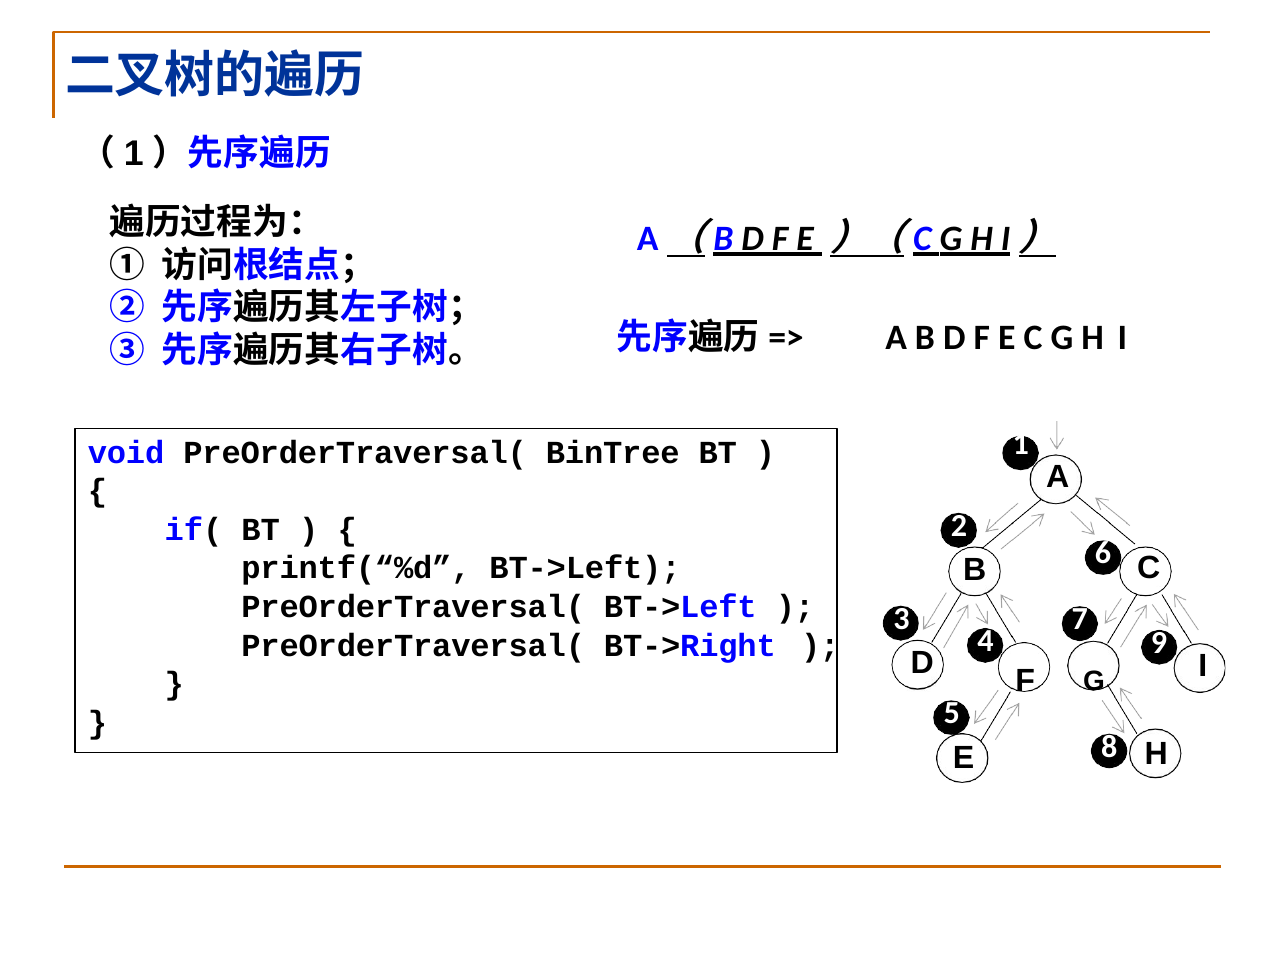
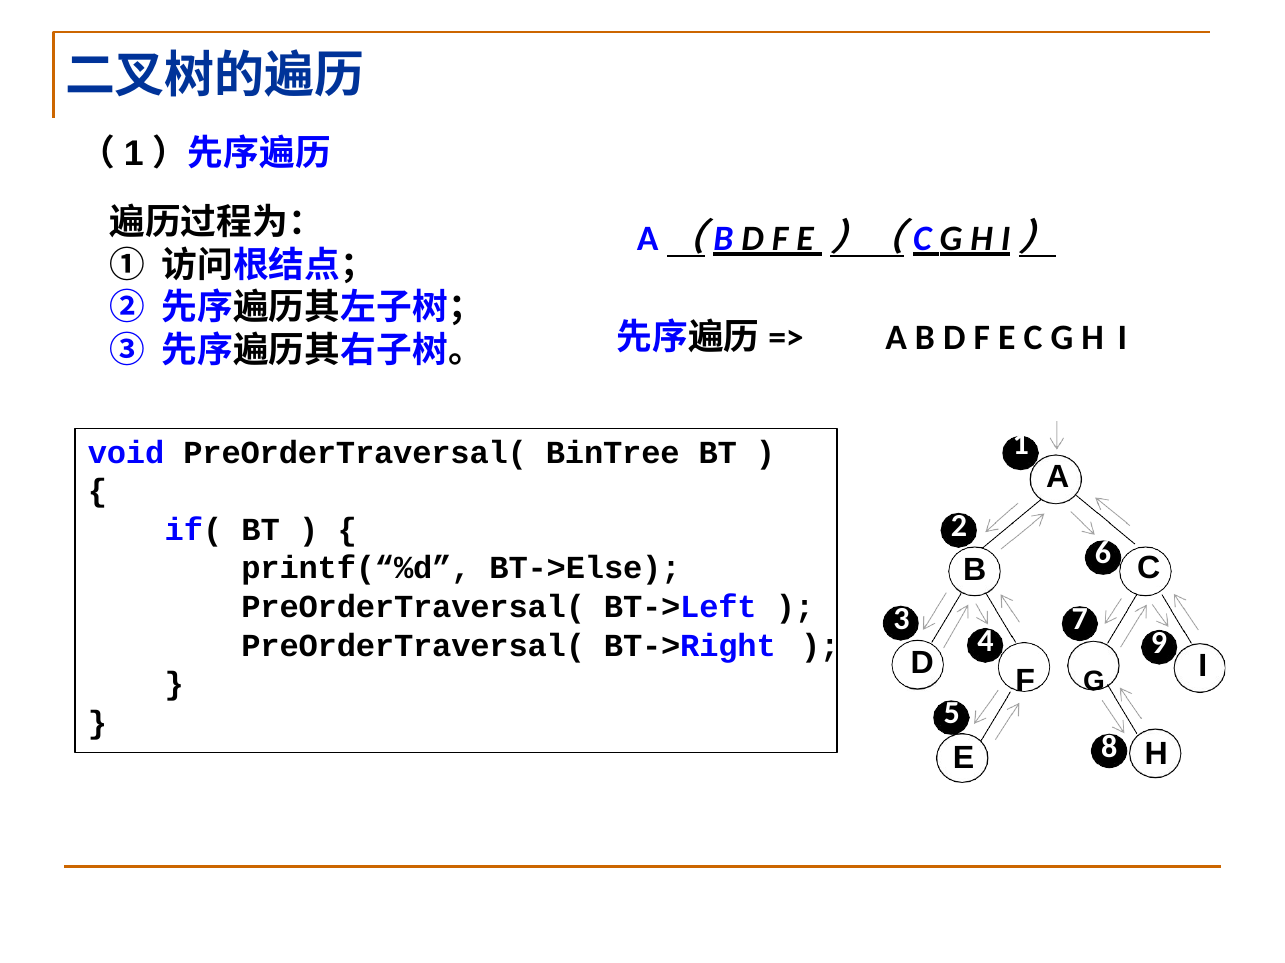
printf(“%d BT->Left: BT->Left -> BT->Else
